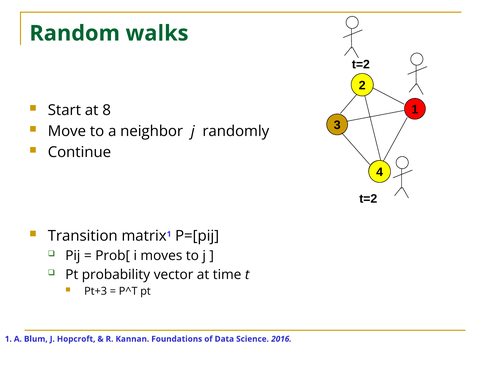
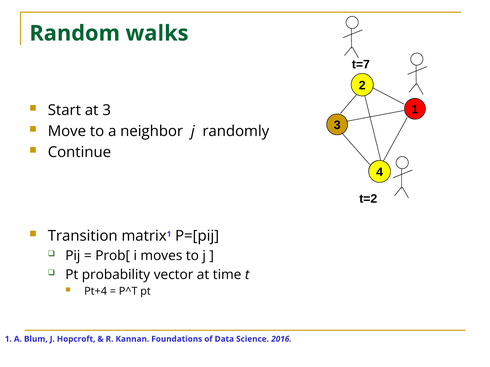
t=2 at (361, 64): t=2 -> t=7
at 8: 8 -> 3
Pt+3: Pt+3 -> Pt+4
